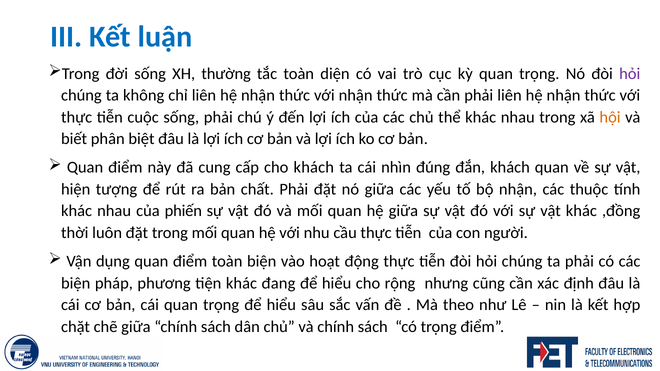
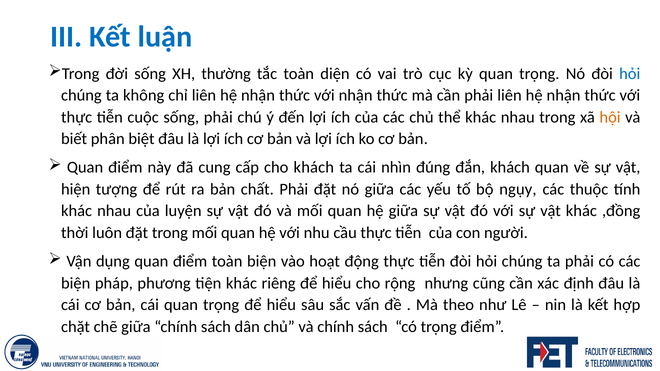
hỏi at (630, 74) colour: purple -> blue
bộ nhận: nhận -> ngụy
phiến: phiến -> luyện
đang: đang -> riêng
